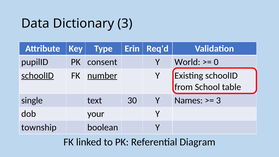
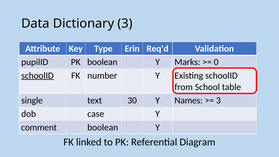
PK consent: consent -> boolean
World: World -> Marks
number underline: present -> none
your: your -> case
township: township -> comment
